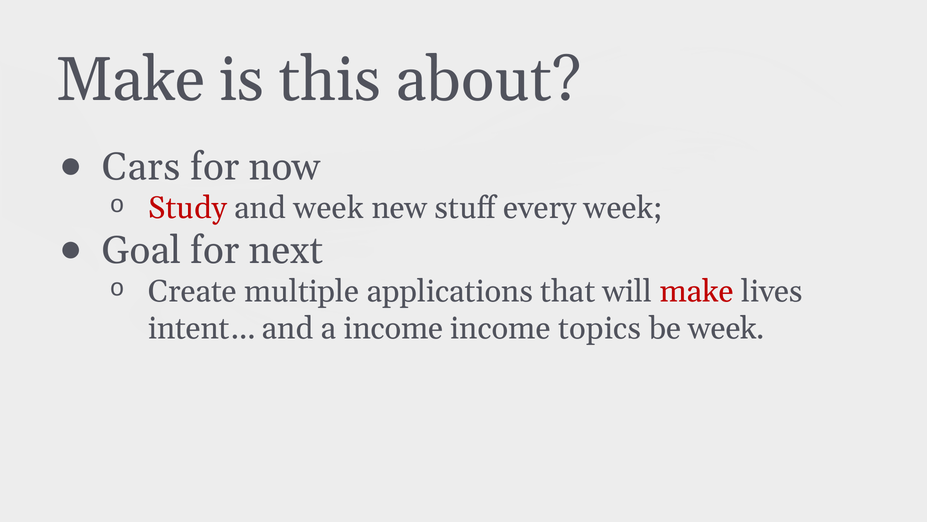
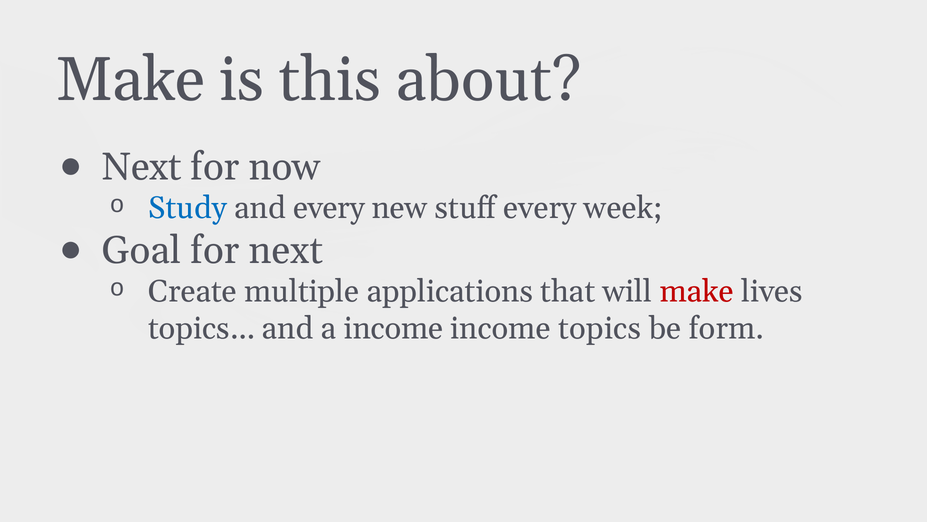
Cars at (141, 167): Cars -> Next
Study colour: red -> blue
and week: week -> every
intent…: intent… -> topics…
be week: week -> form
